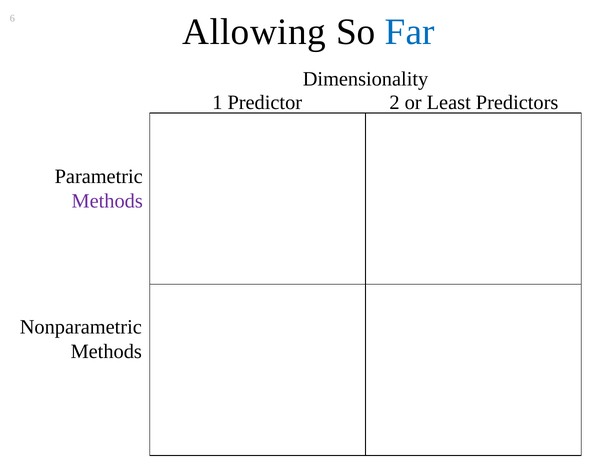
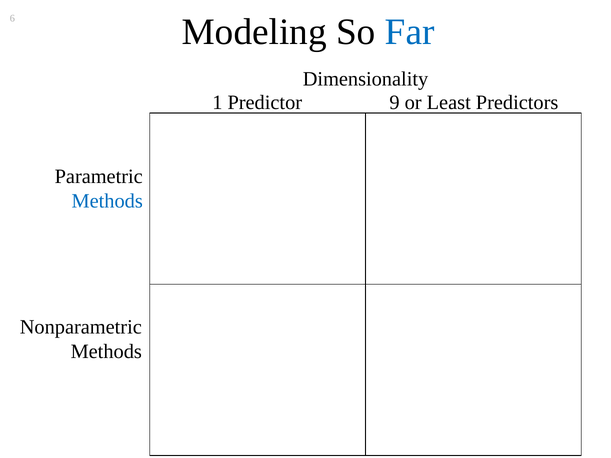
Allowing: Allowing -> Modeling
2: 2 -> 9
Methods at (107, 201) colour: purple -> blue
